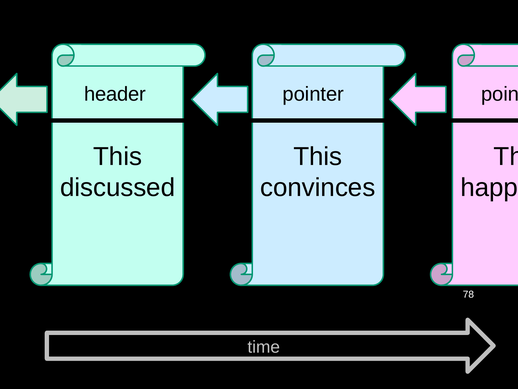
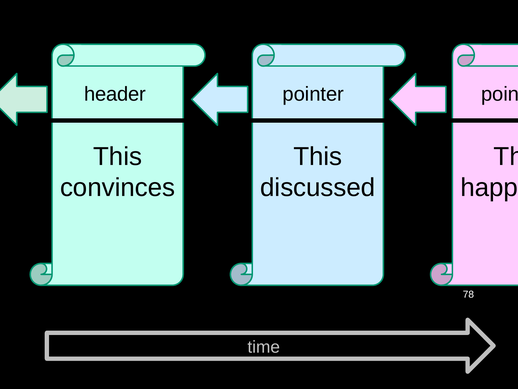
discussed: discussed -> convinces
convinces: convinces -> discussed
